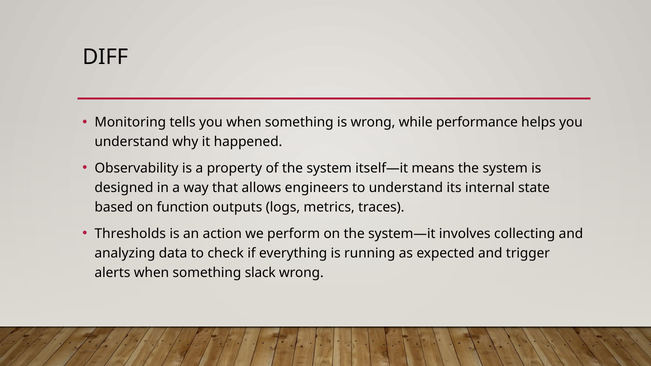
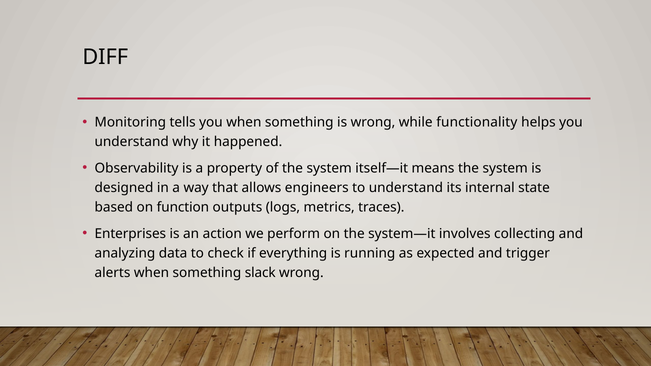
performance: performance -> functionality
Thresholds: Thresholds -> Enterprises
